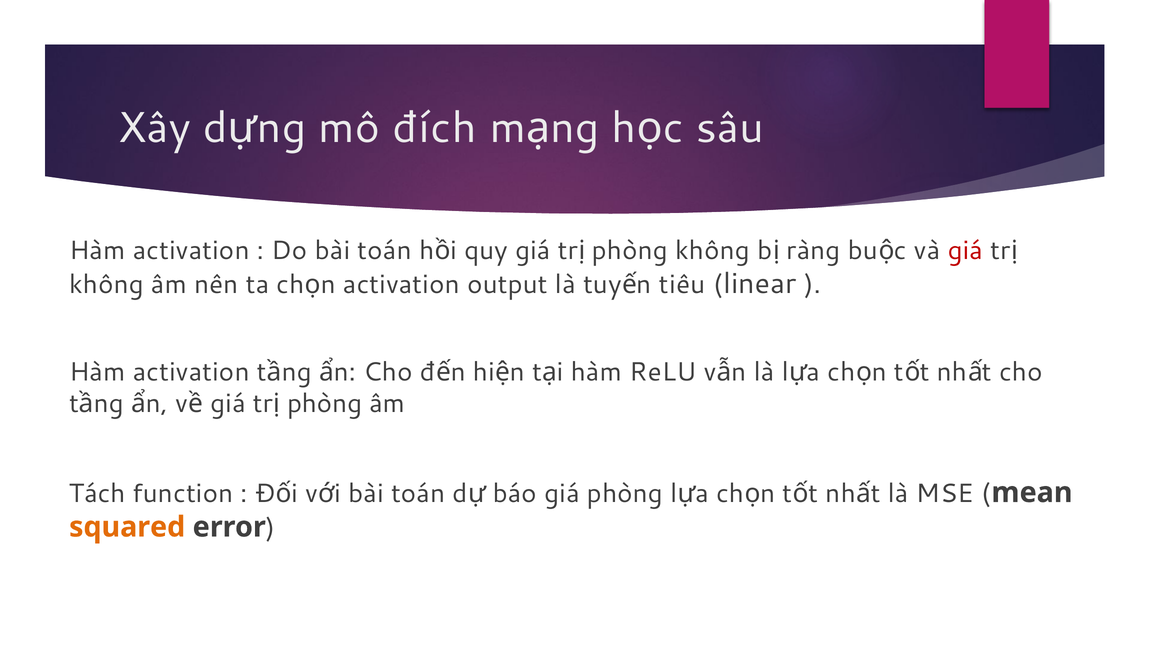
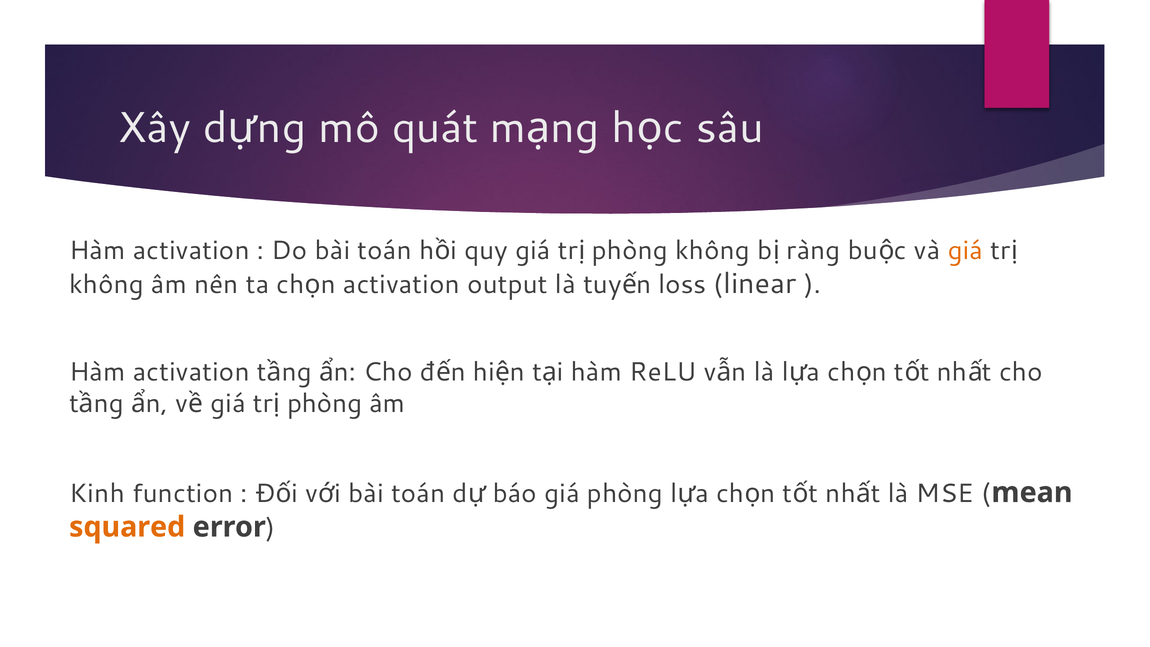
đích: đích -> quát
giá at (965, 250) colour: red -> orange
tiêu: tiêu -> loss
Tách: Tách -> Kinh
